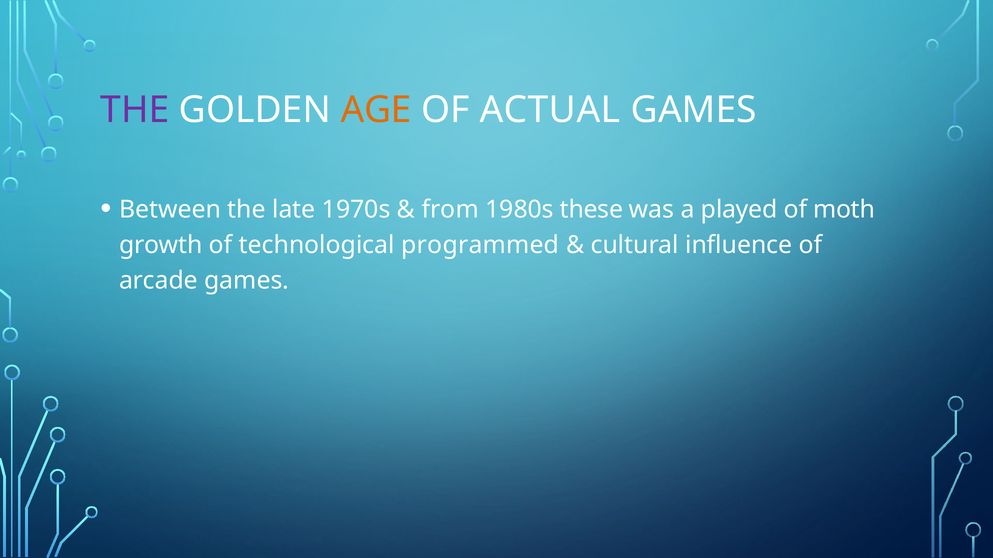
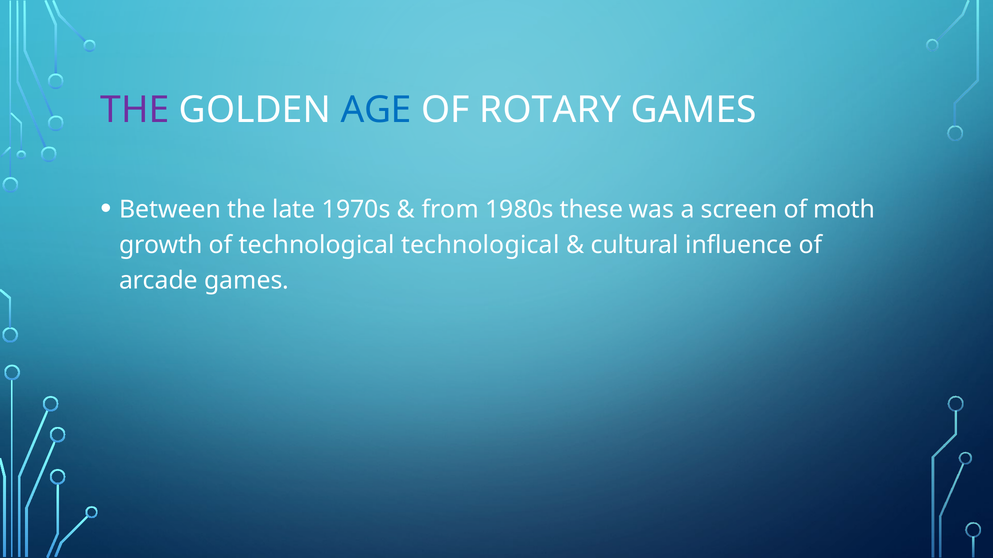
AGE colour: orange -> blue
ACTUAL: ACTUAL -> ROTARY
played: played -> screen
technological programmed: programmed -> technological
